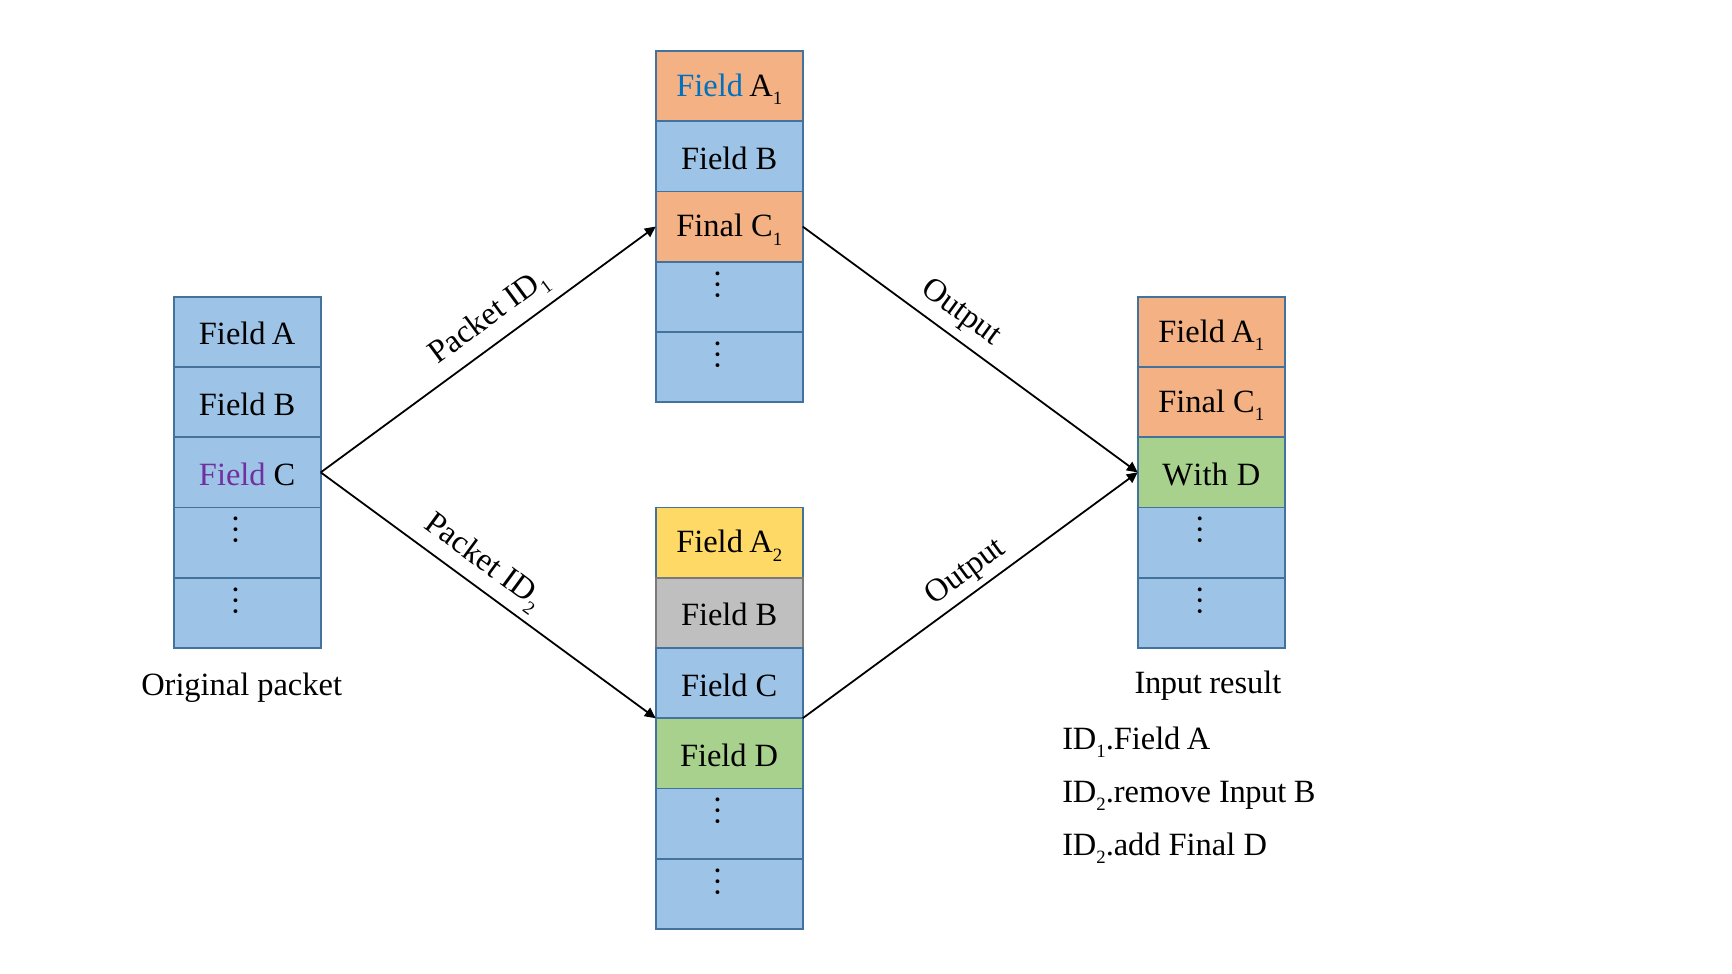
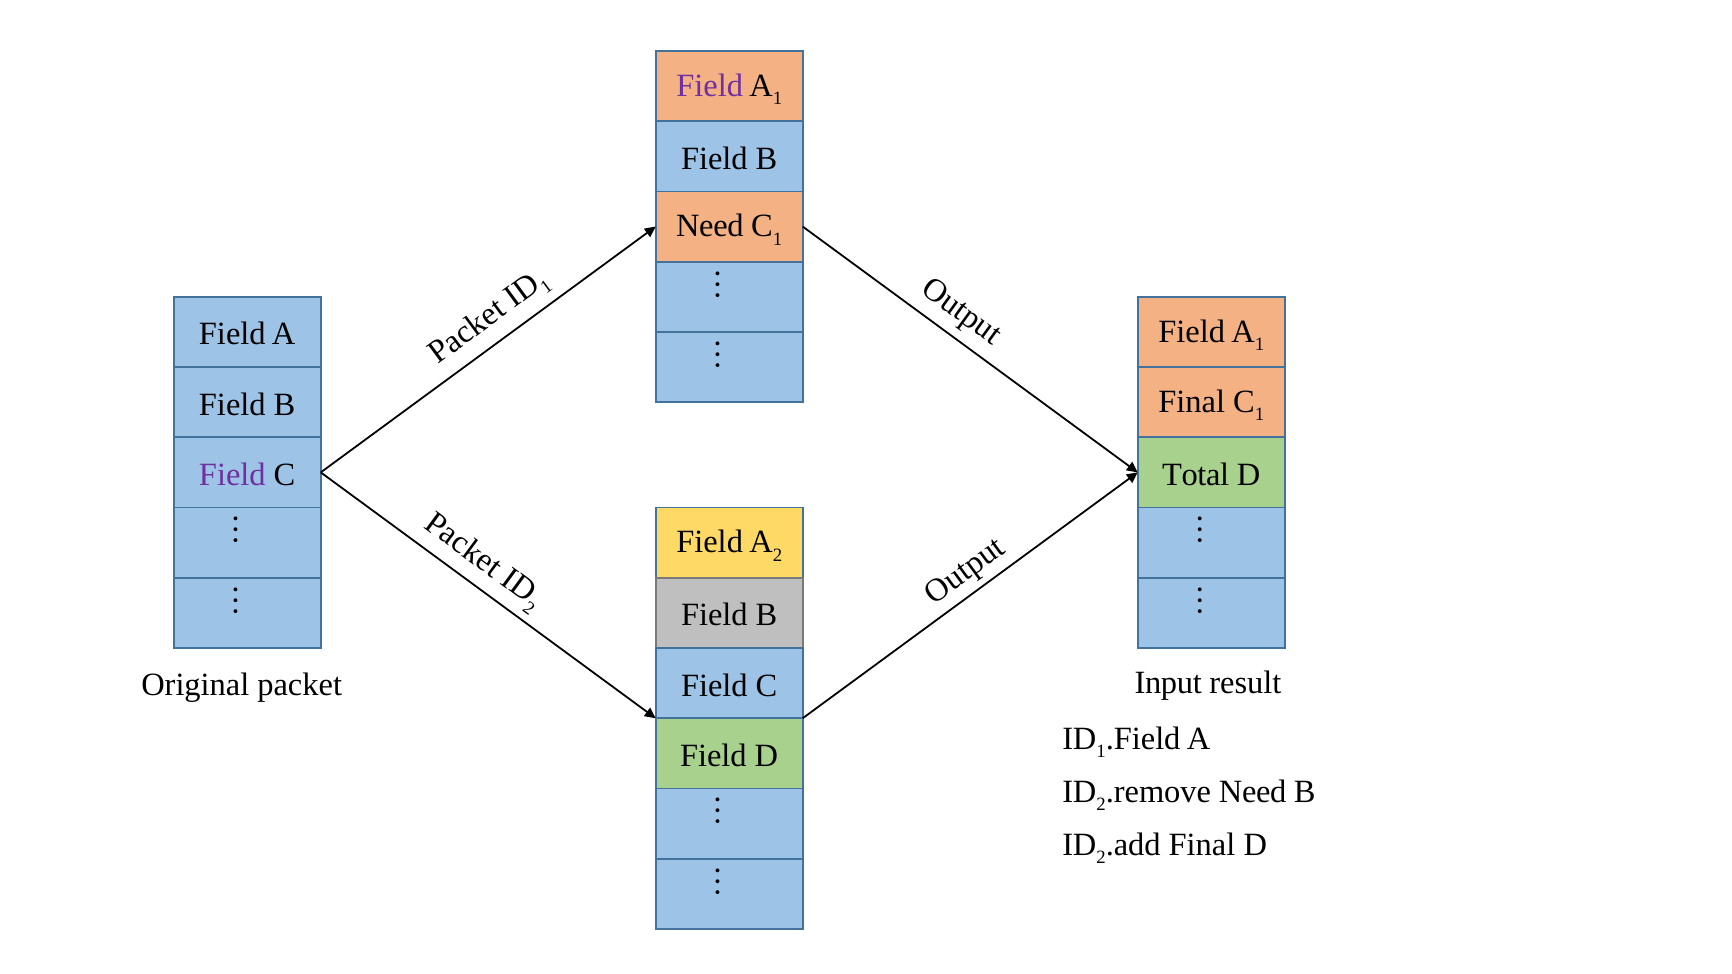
Field at (710, 86) colour: blue -> purple
Final at (710, 226): Final -> Need
With: With -> Total
Input at (1253, 792): Input -> Need
